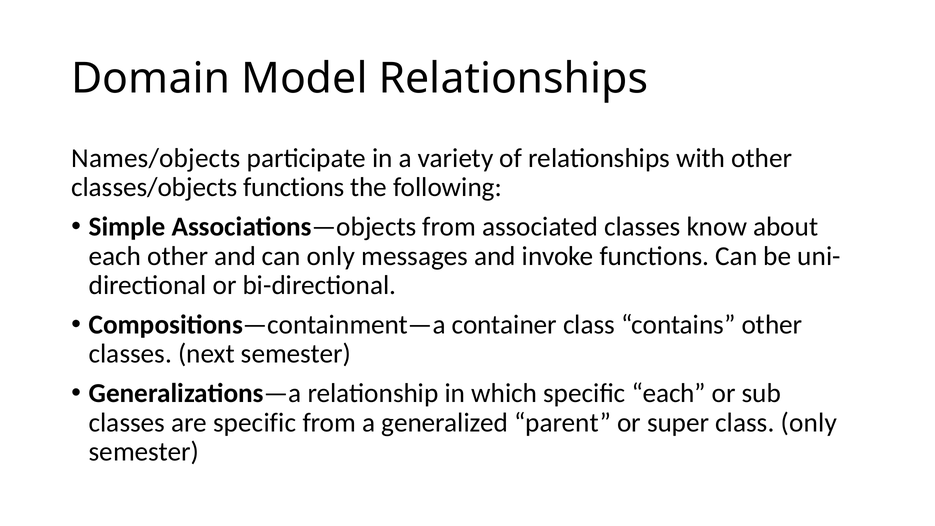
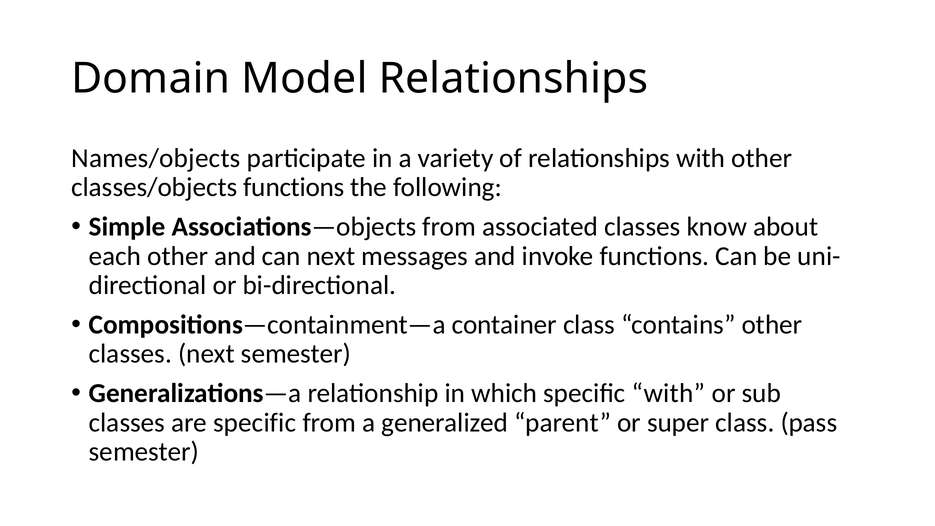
can only: only -> next
specific each: each -> with
class only: only -> pass
